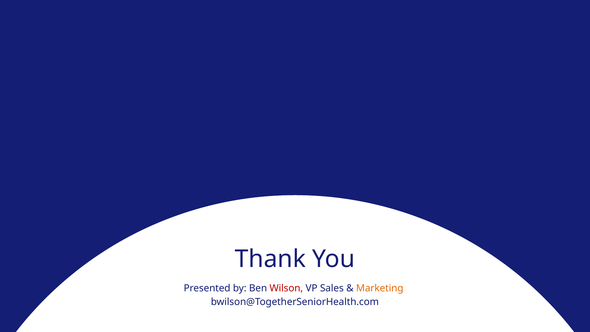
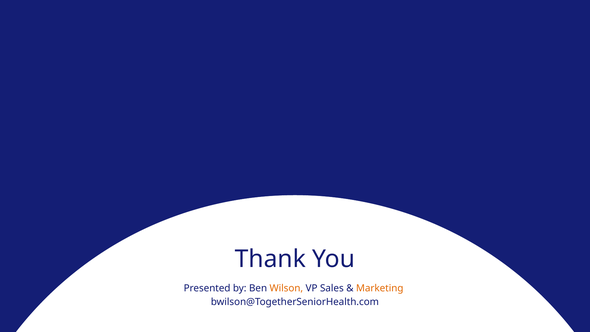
Wilson colour: red -> orange
